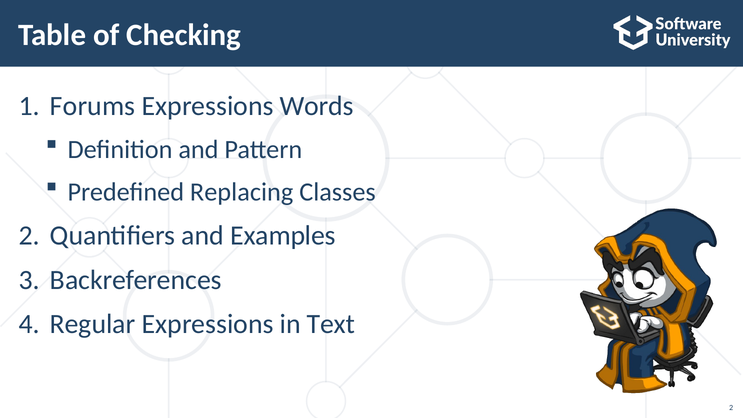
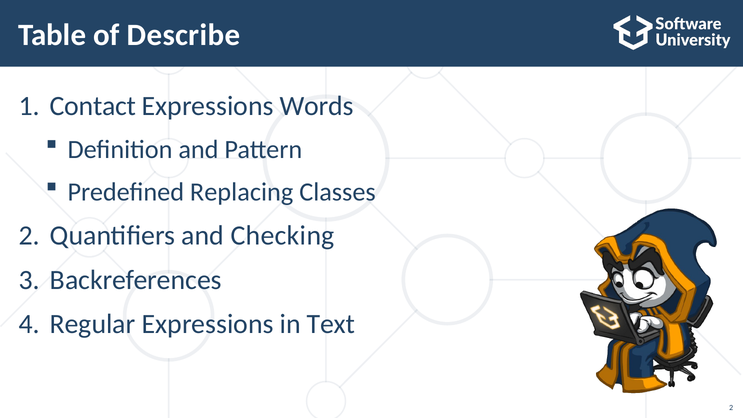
Checking: Checking -> Describe
Forums: Forums -> Contact
Examples: Examples -> Checking
